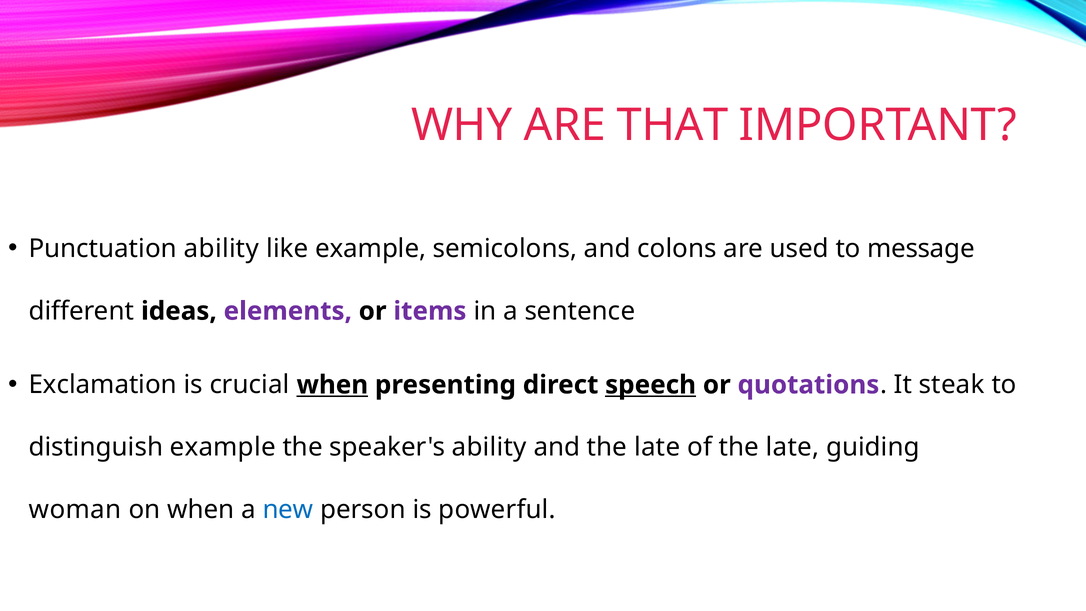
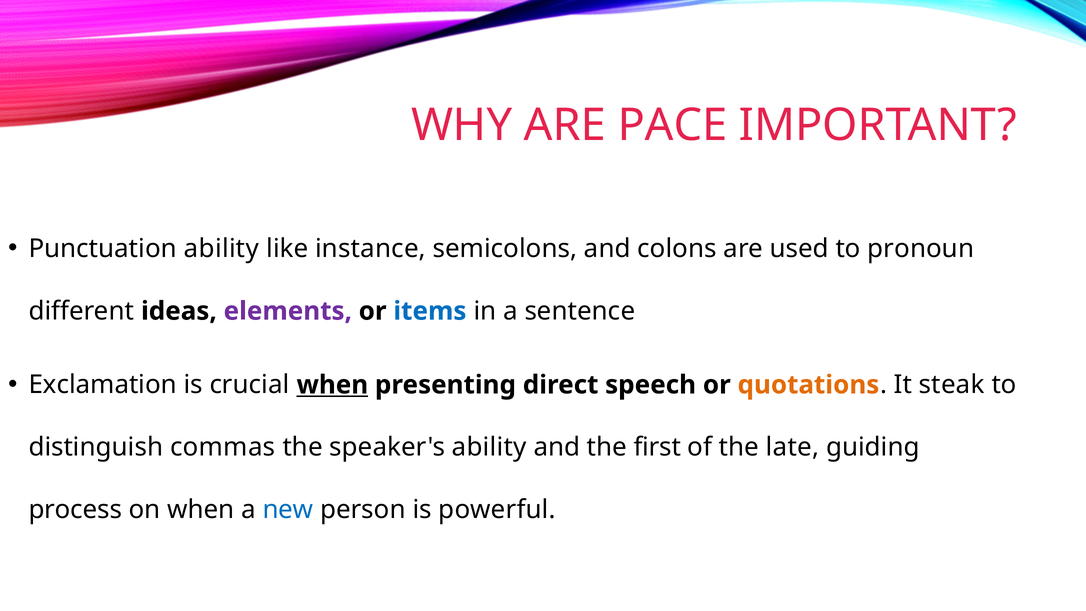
THAT: THAT -> PACE
like example: example -> instance
message: message -> pronoun
items colour: purple -> blue
speech underline: present -> none
quotations colour: purple -> orange
distinguish example: example -> commas
and the late: late -> first
woman: woman -> process
